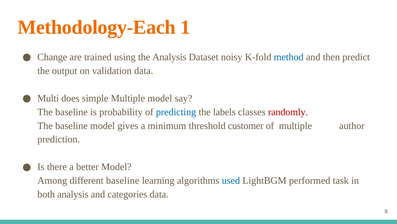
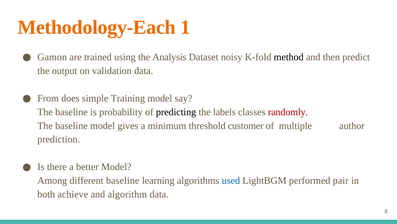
Change: Change -> Gamon
method colour: blue -> black
Multi: Multi -> From
simple Multiple: Multiple -> Training
predicting colour: blue -> black
task: task -> pair
both analysis: analysis -> achieve
categories: categories -> algorithm
